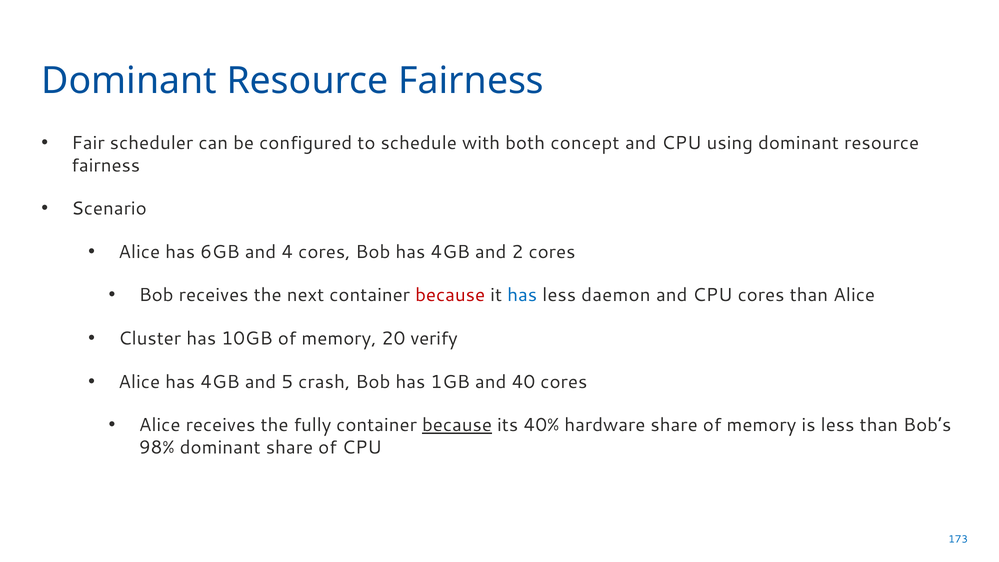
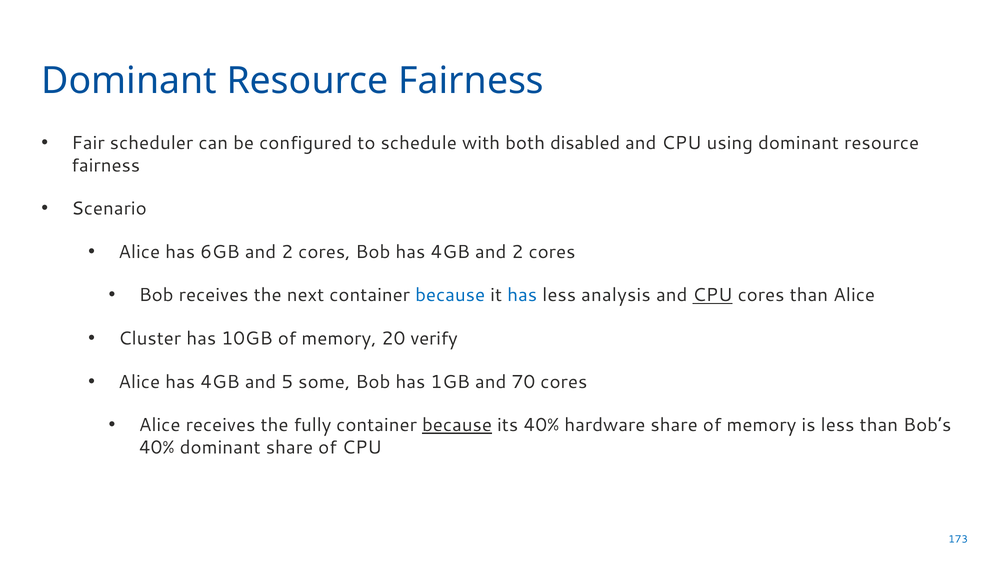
concept: concept -> disabled
6GB and 4: 4 -> 2
because at (450, 295) colour: red -> blue
daemon: daemon -> analysis
CPU at (713, 295) underline: none -> present
crash: crash -> some
40: 40 -> 70
98% at (157, 448): 98% -> 40%
